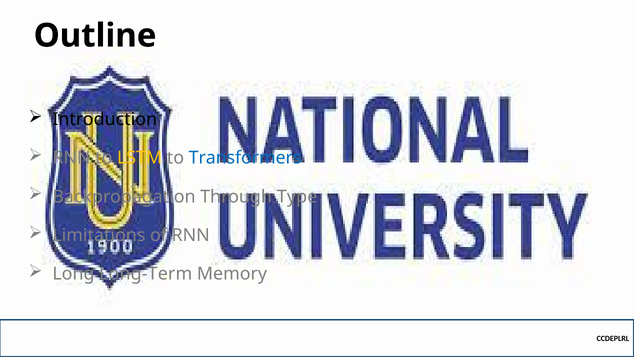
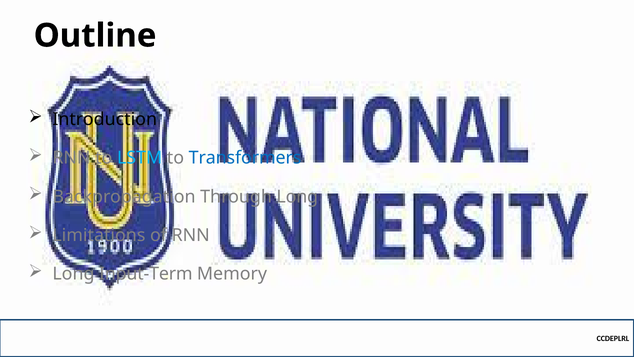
LSTM colour: yellow -> light blue
Through Type: Type -> Long
Long-Term: Long-Term -> Input-Term
